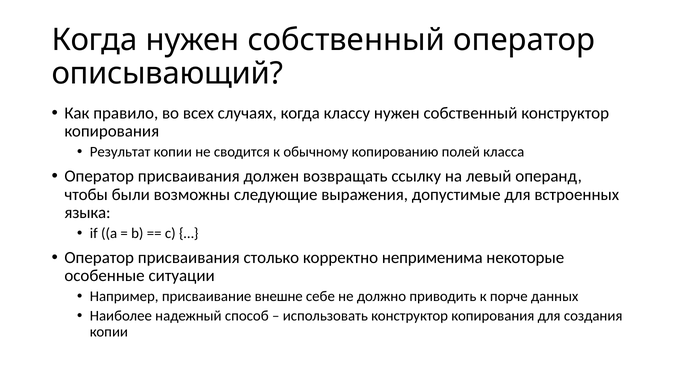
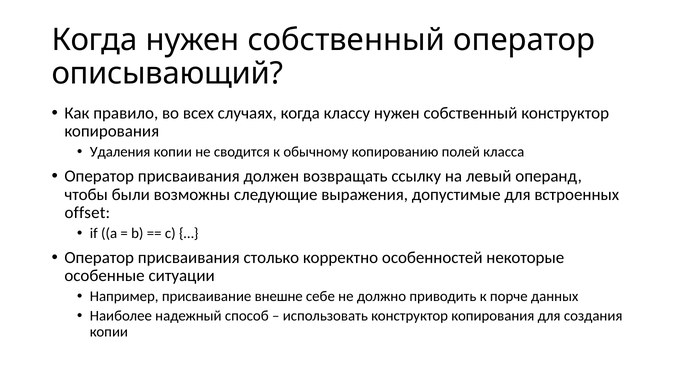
Результат: Результат -> Удаления
языка: языка -> offset
неприменима: неприменима -> особенностей
